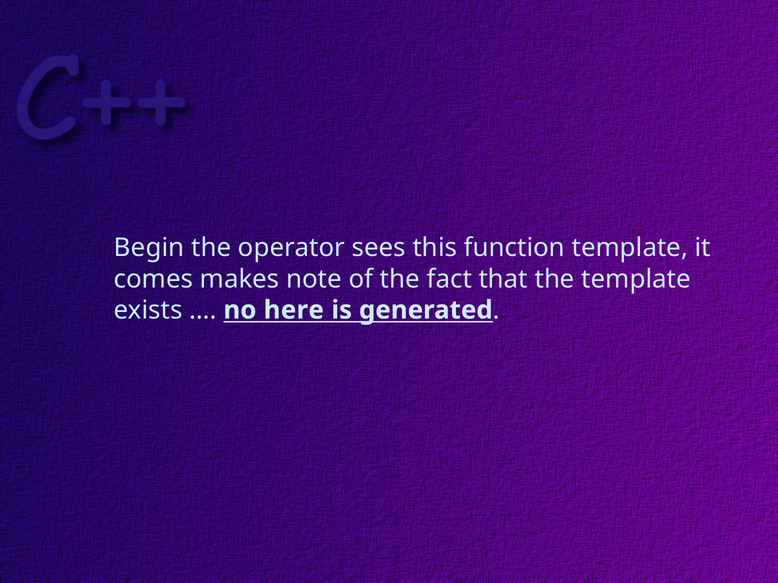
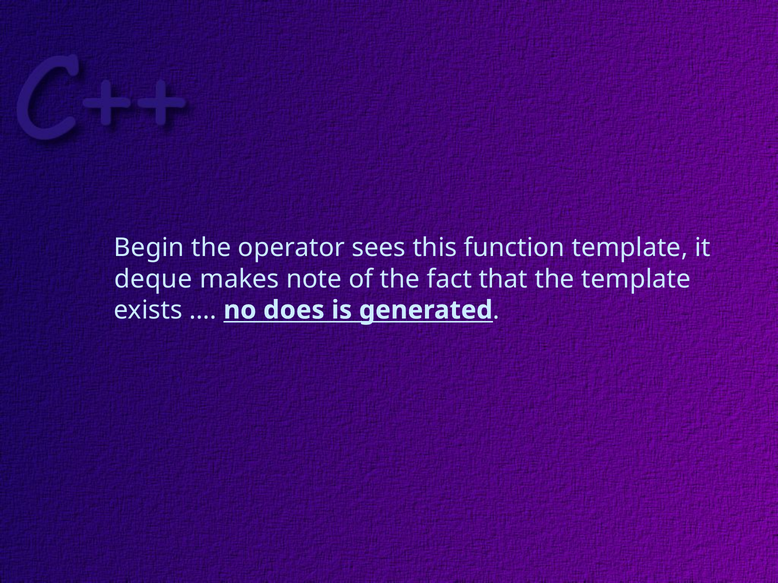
comes: comes -> deque
here: here -> does
